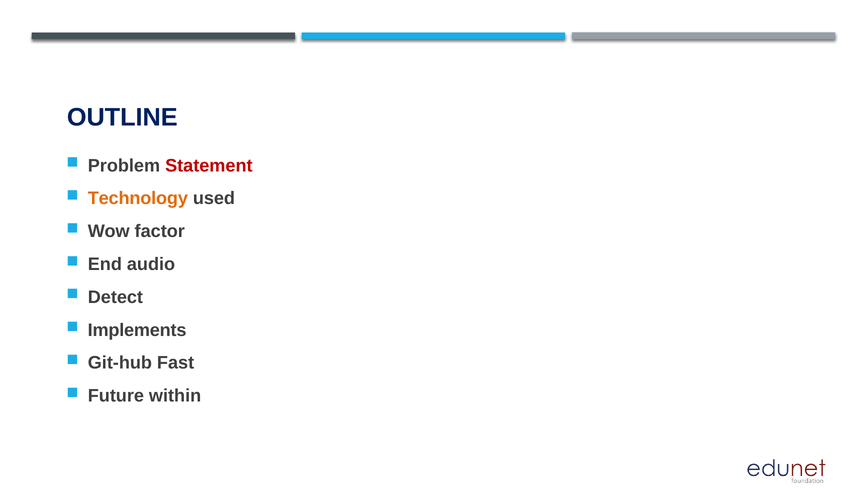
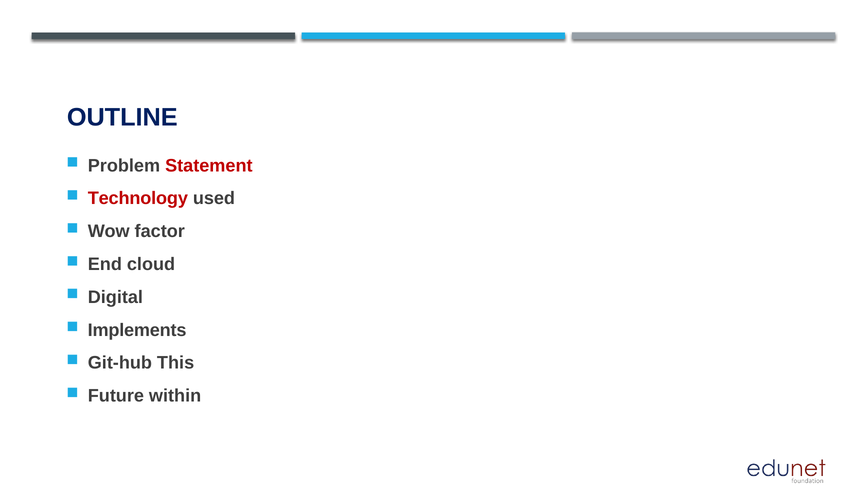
Technology colour: orange -> red
audio: audio -> cloud
Detect: Detect -> Digital
Fast: Fast -> This
